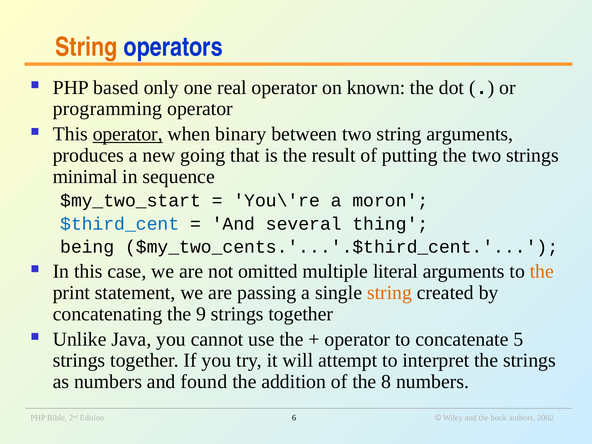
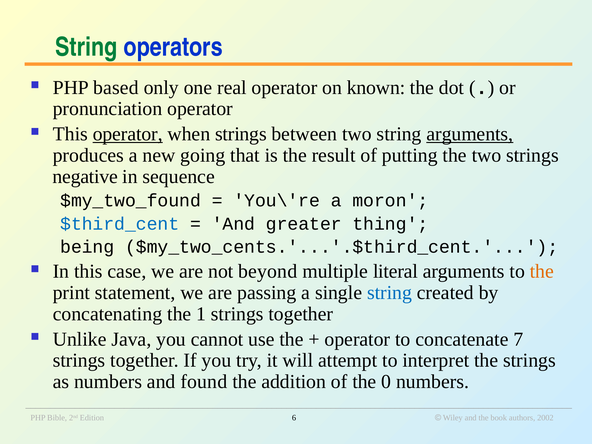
String at (86, 47) colour: orange -> green
programming: programming -> pronunciation
when binary: binary -> strings
arguments at (470, 134) underline: none -> present
minimal: minimal -> negative
$my_two_start: $my_two_start -> $my_two_found
several: several -> greater
omitted: omitted -> beyond
string at (389, 293) colour: orange -> blue
9: 9 -> 1
5: 5 -> 7
8: 8 -> 0
